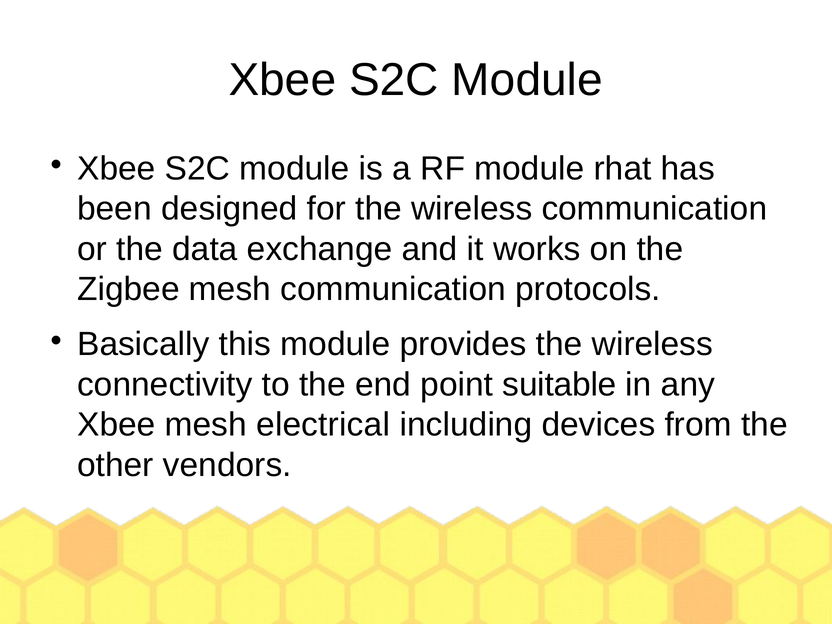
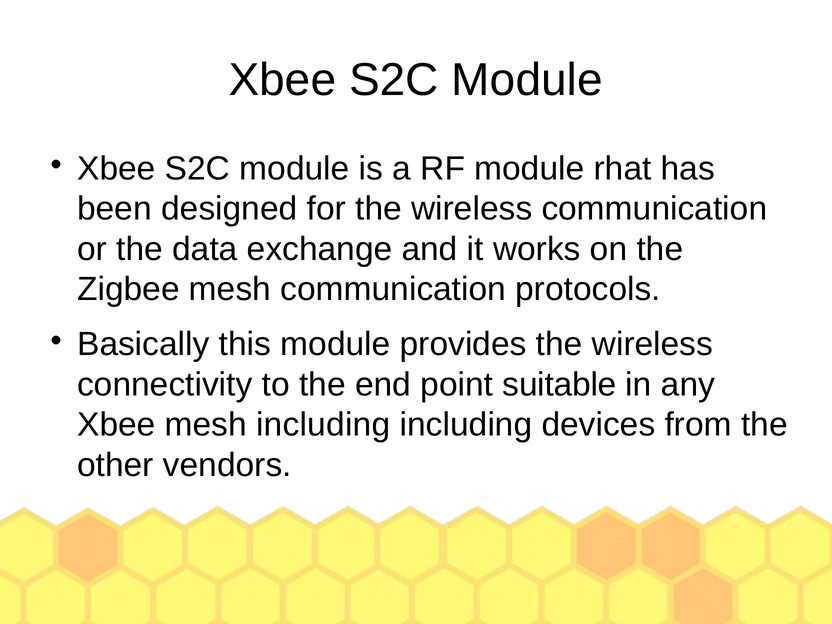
mesh electrical: electrical -> including
